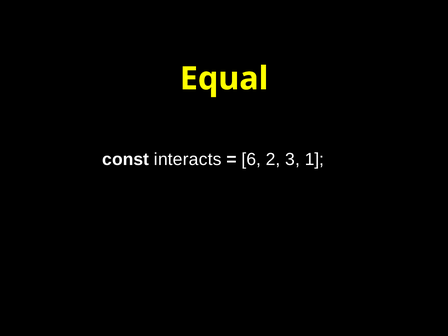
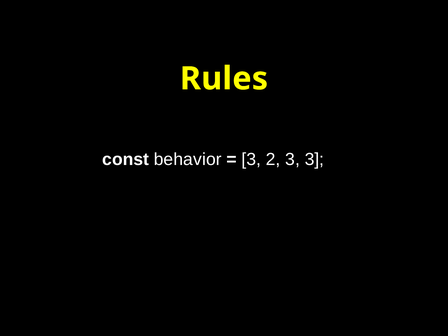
Equal: Equal -> Rules
interacts: interacts -> behavior
6 at (251, 160): 6 -> 3
3 1: 1 -> 3
